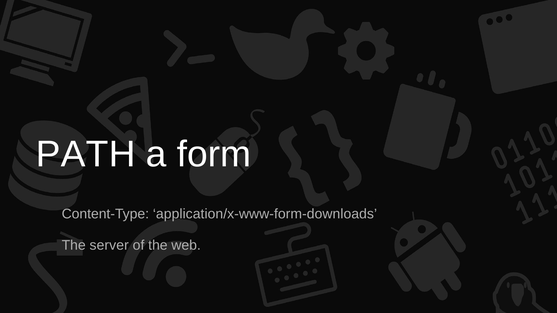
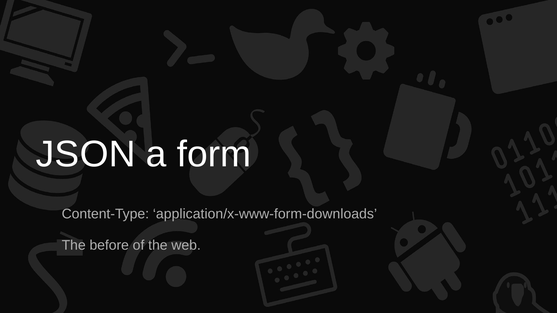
PATH: PATH -> JSON
server: server -> before
